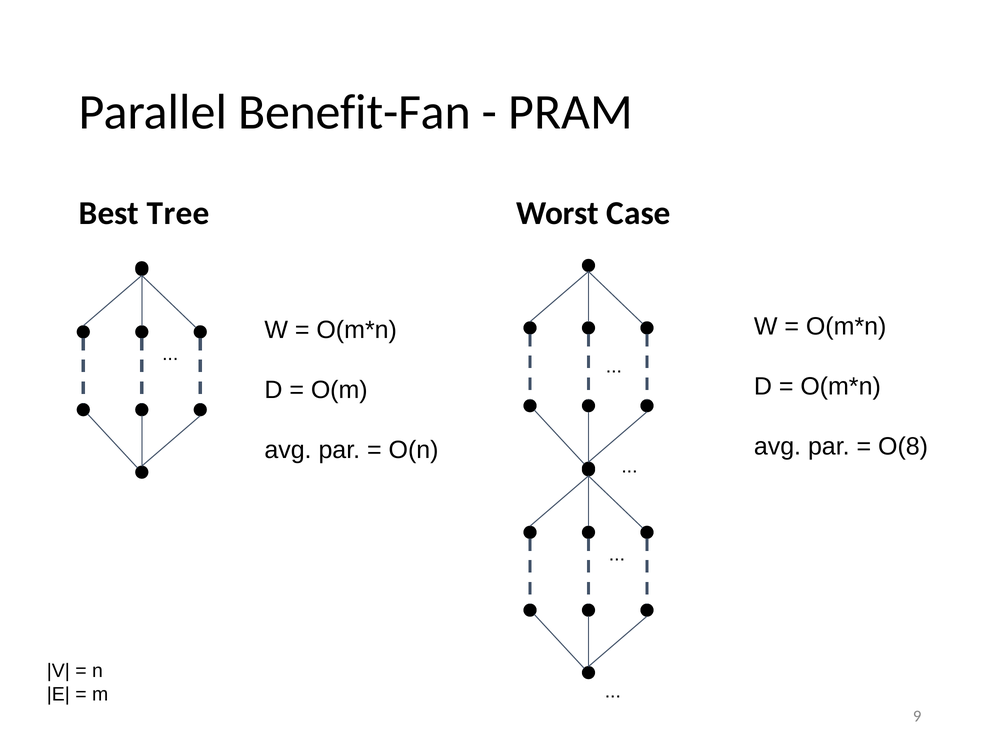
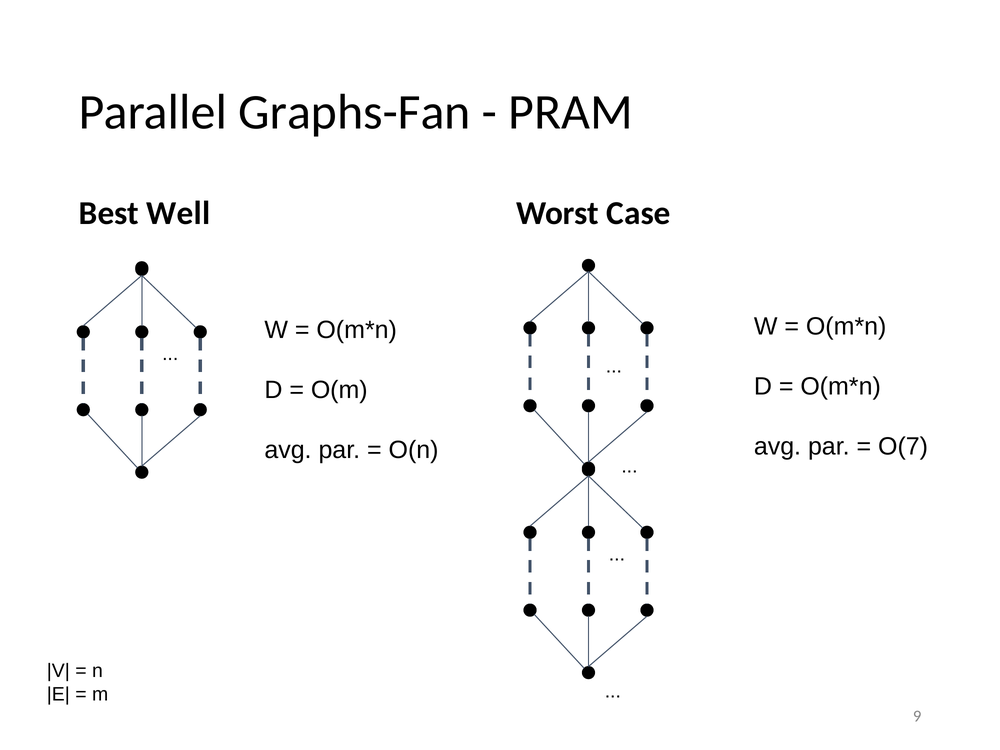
Benefit-Fan: Benefit-Fan -> Graphs-Fan
Tree: Tree -> Well
O(8: O(8 -> O(7
